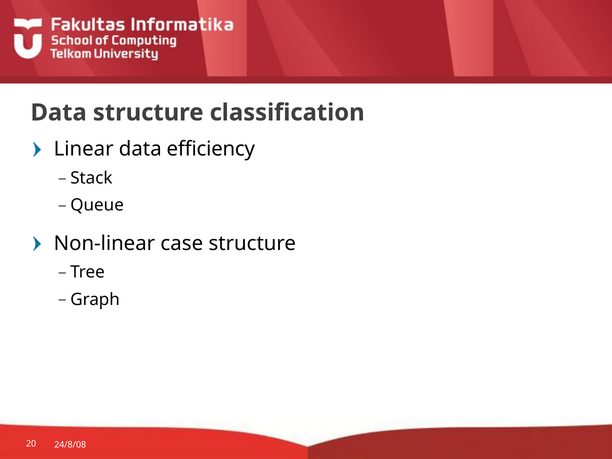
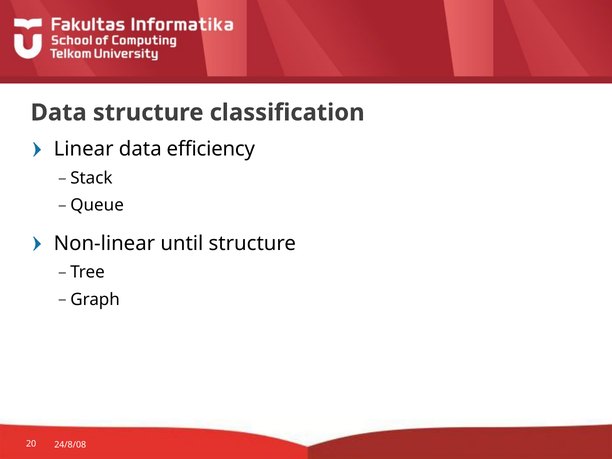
case: case -> until
